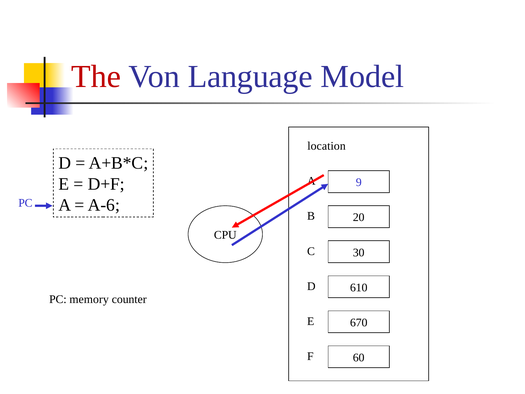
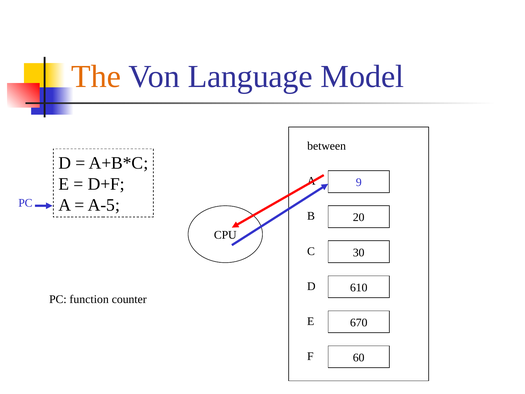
The colour: red -> orange
location: location -> between
A-6: A-6 -> A-5
memory: memory -> function
